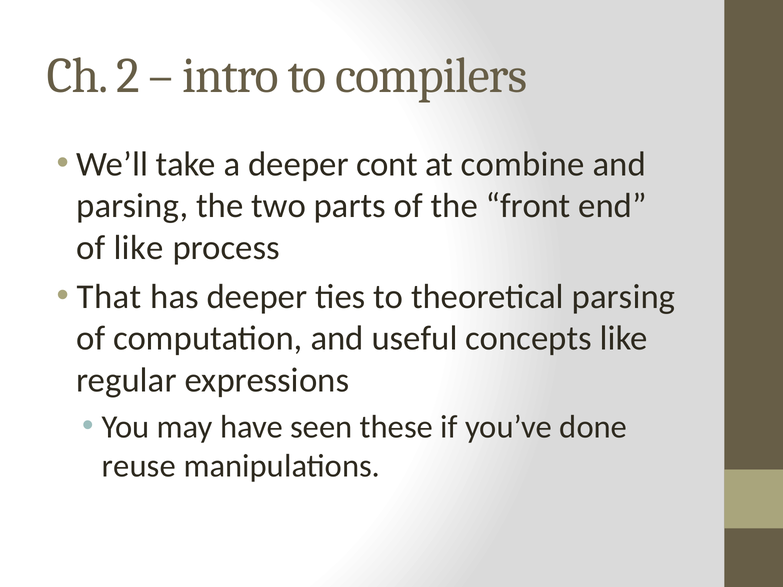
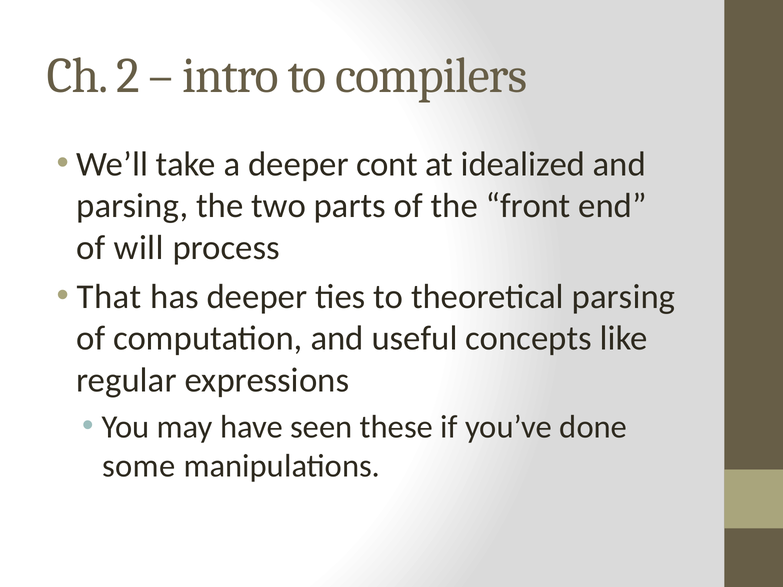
combine: combine -> idealized
of like: like -> will
reuse: reuse -> some
